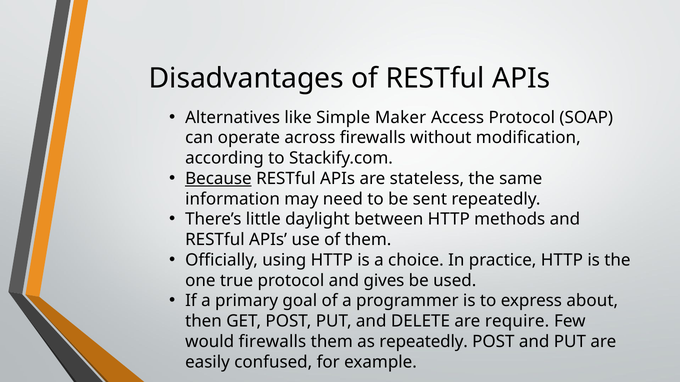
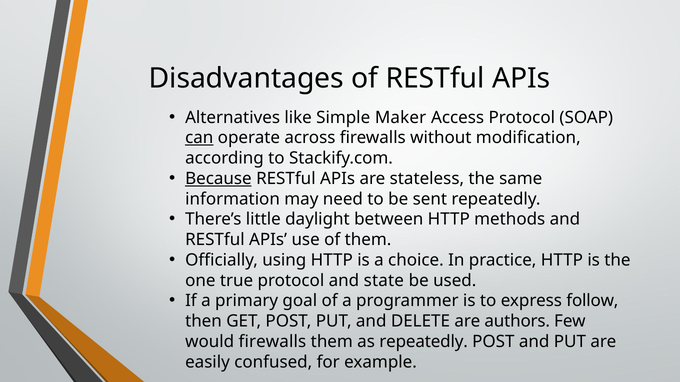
can underline: none -> present
gives: gives -> state
about: about -> follow
require: require -> authors
